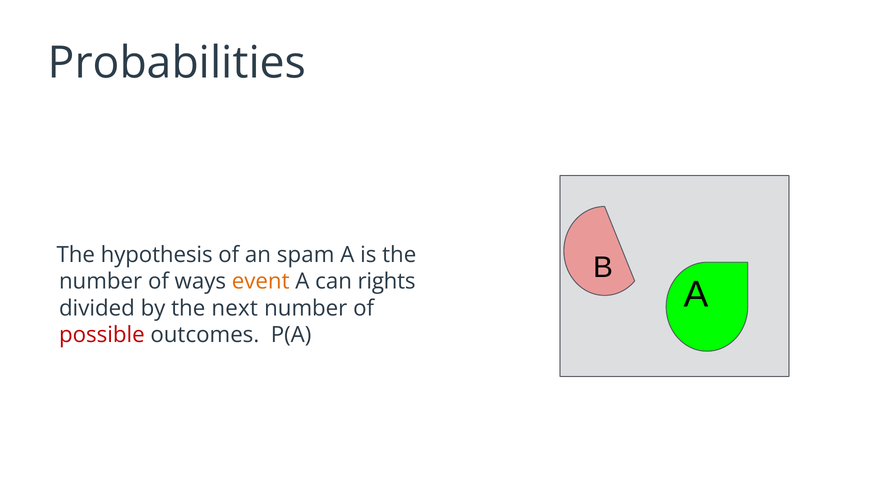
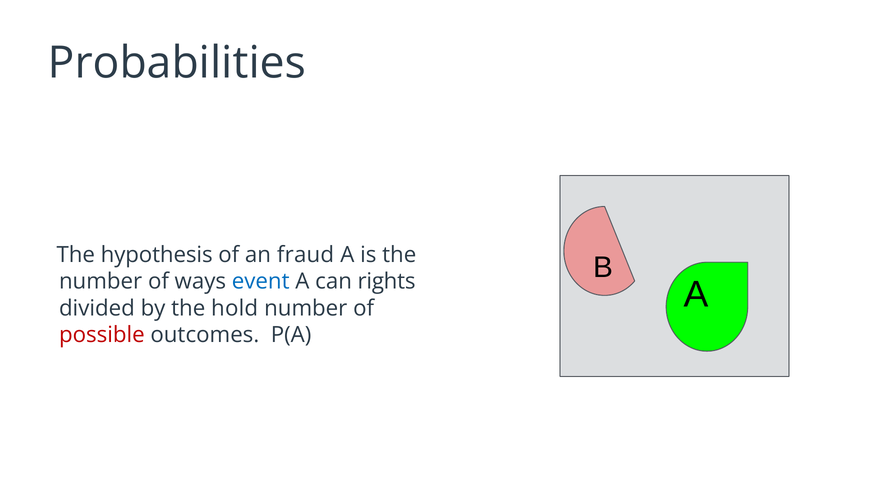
spam: spam -> fraud
event colour: orange -> blue
next: next -> hold
